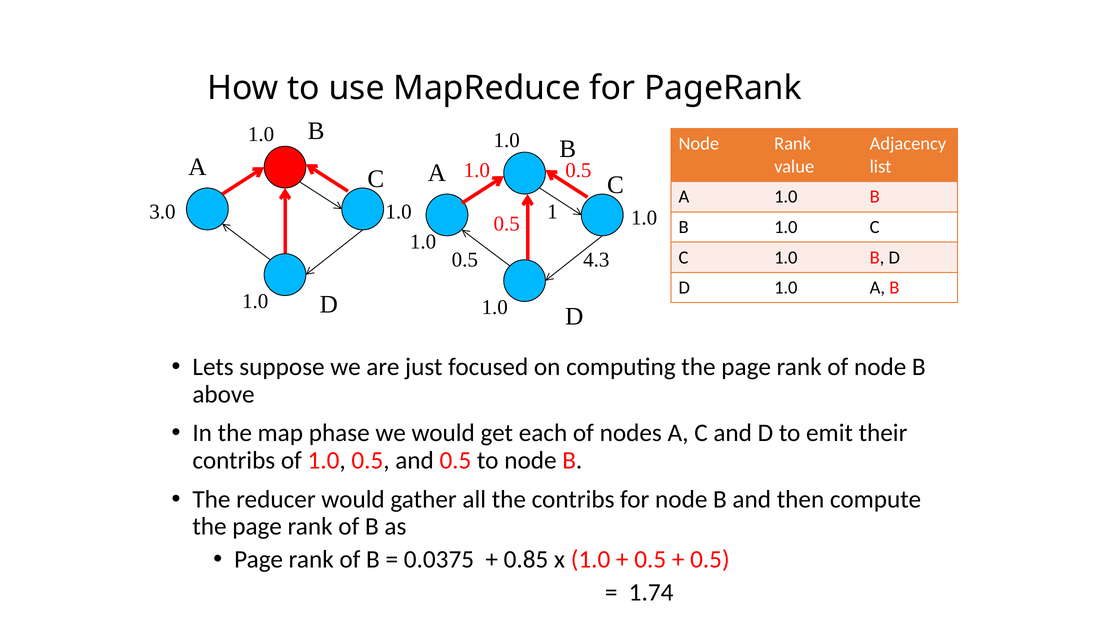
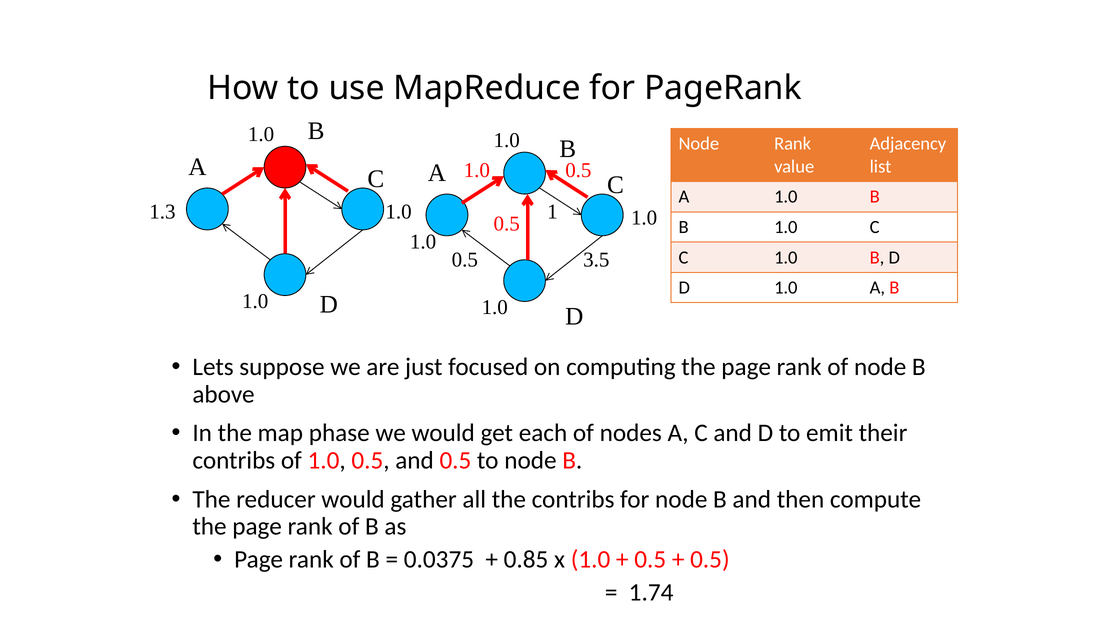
3.0: 3.0 -> 1.3
4.3: 4.3 -> 3.5
